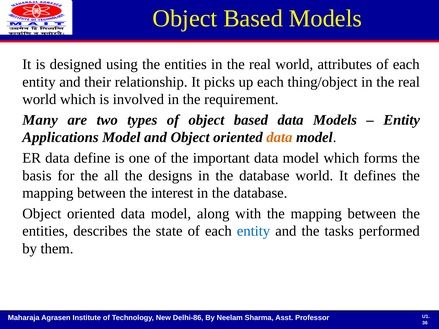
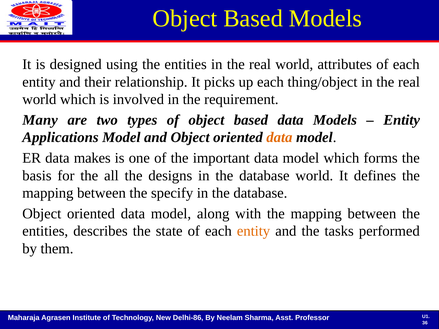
define: define -> makes
interest: interest -> specify
entity at (254, 231) colour: blue -> orange
